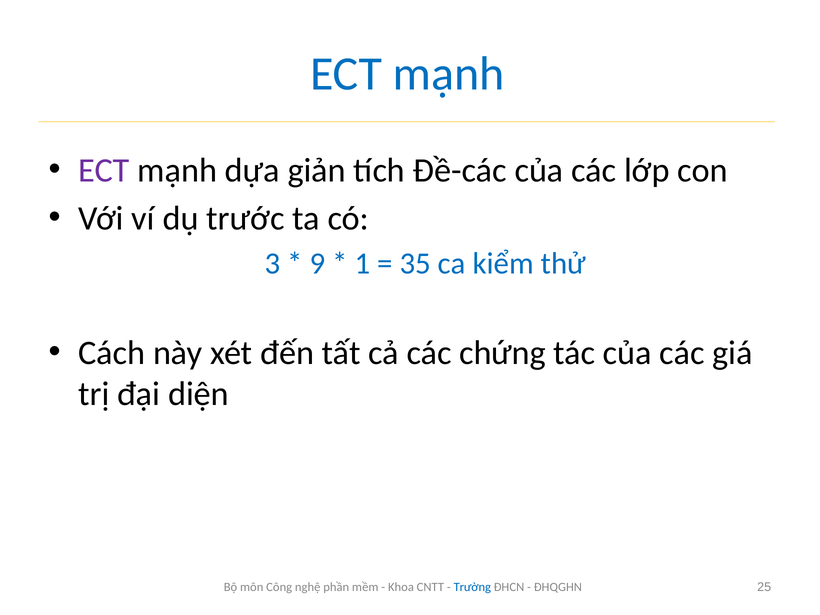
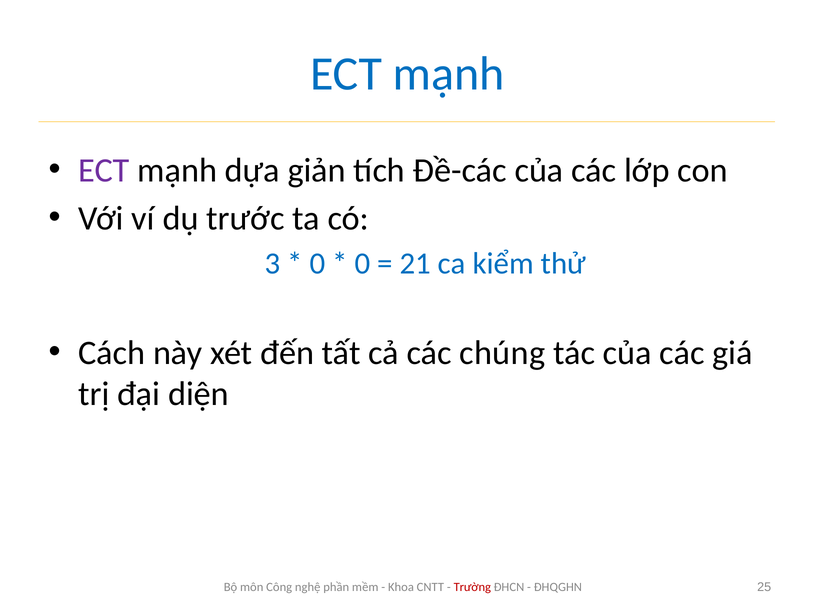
9 at (318, 264): 9 -> 0
1 at (363, 264): 1 -> 0
35: 35 -> 21
chứng: chứng -> chúng
Trường colour: blue -> red
